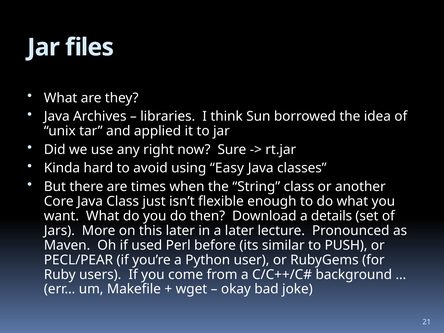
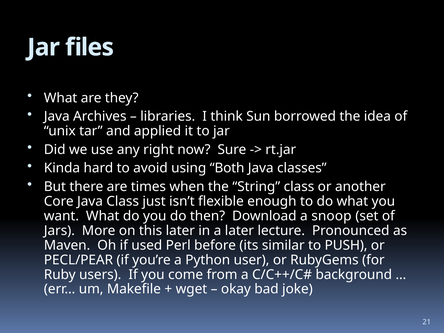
Easy: Easy -> Both
details: details -> snoop
